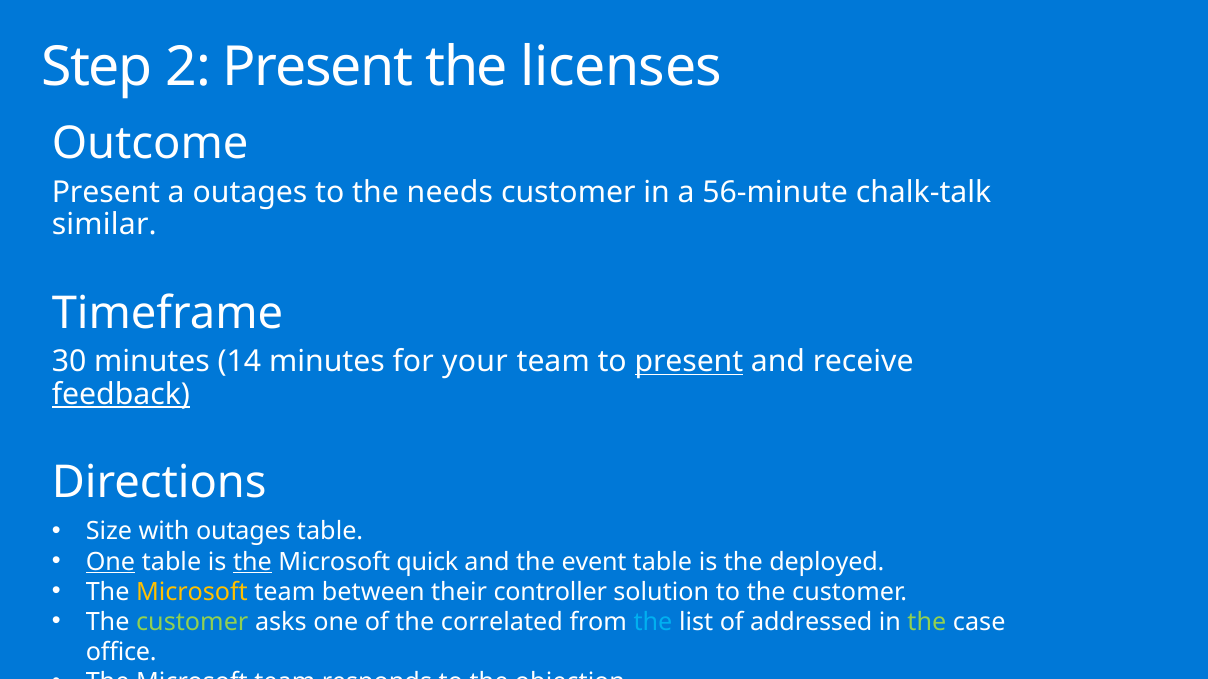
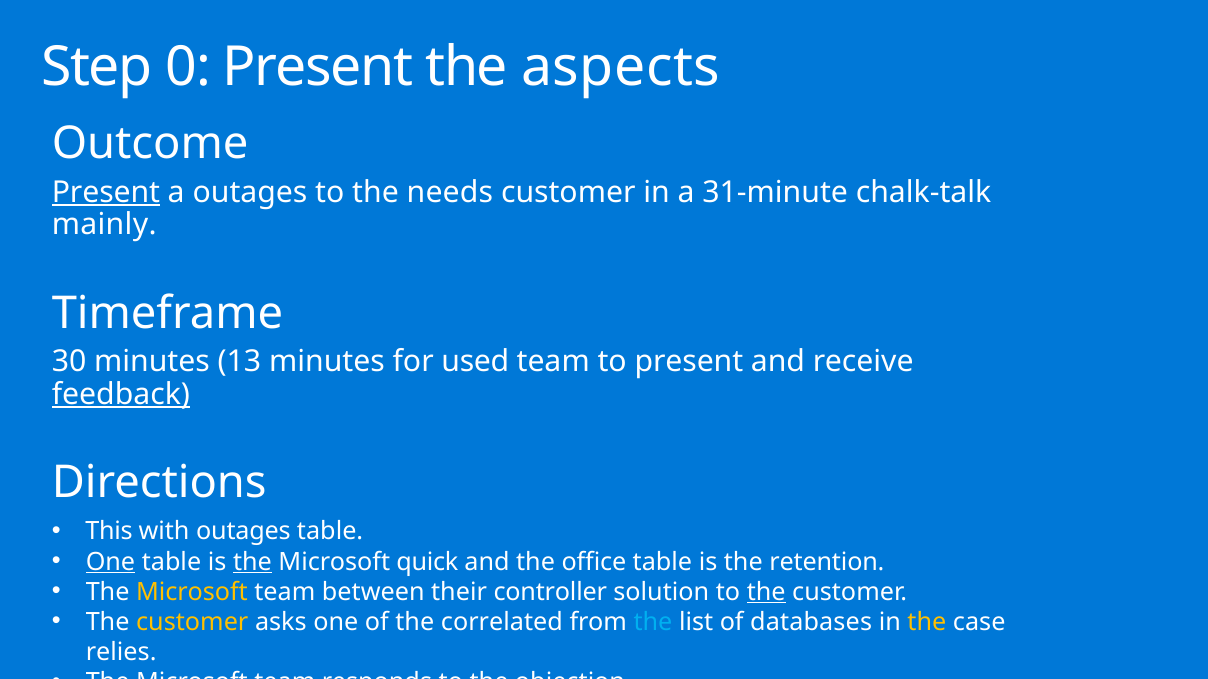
2: 2 -> 0
licenses: licenses -> aspects
Present at (106, 192) underline: none -> present
56-minute: 56-minute -> 31-minute
similar: similar -> mainly
14: 14 -> 13
your: your -> used
present at (689, 362) underline: present -> none
Size: Size -> This
event: event -> office
deployed: deployed -> retention
the at (766, 592) underline: none -> present
customer at (192, 623) colour: light green -> yellow
addressed: addressed -> databases
the at (927, 623) colour: light green -> yellow
office: office -> relies
